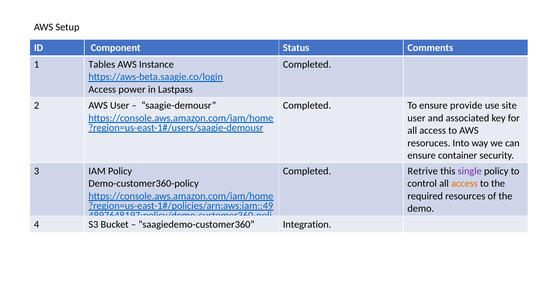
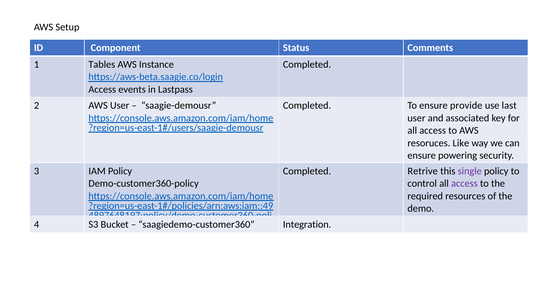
power: power -> events
site: site -> last
Into: Into -> Like
container: container -> powering
access at (464, 184) colour: orange -> purple
